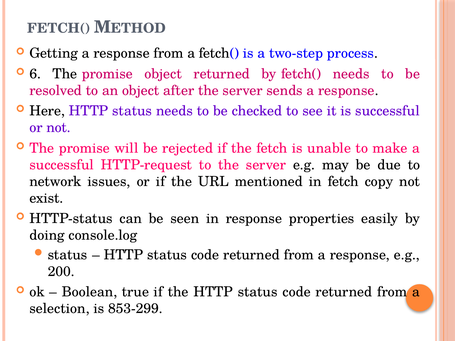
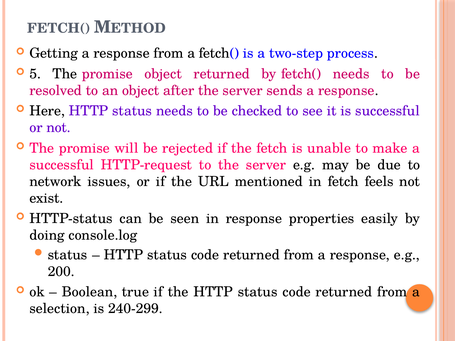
6: 6 -> 5
copy: copy -> feels
853-299: 853-299 -> 240-299
